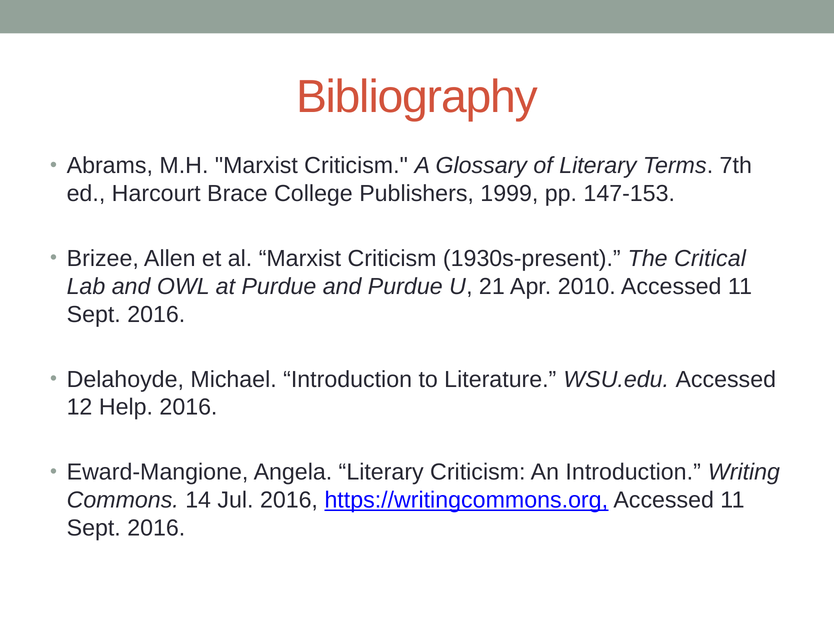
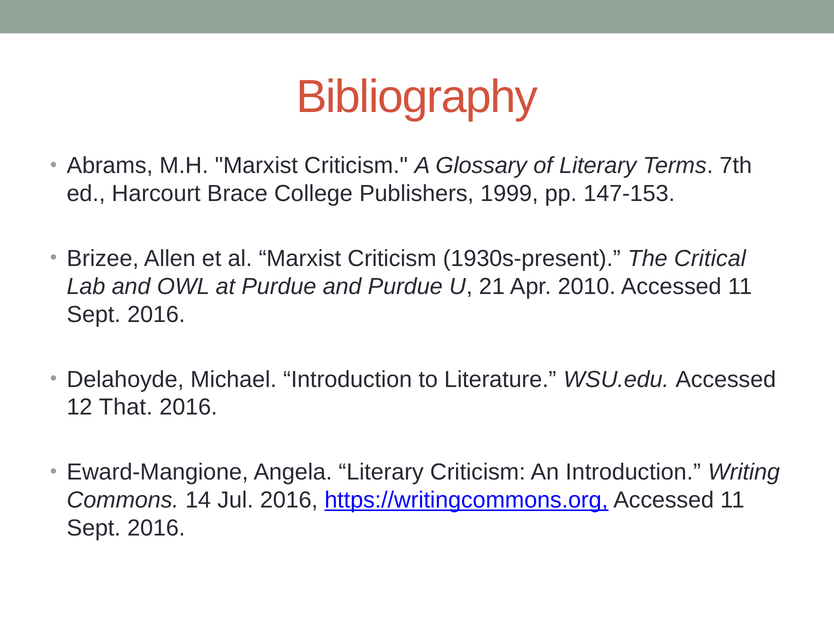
Help: Help -> That
